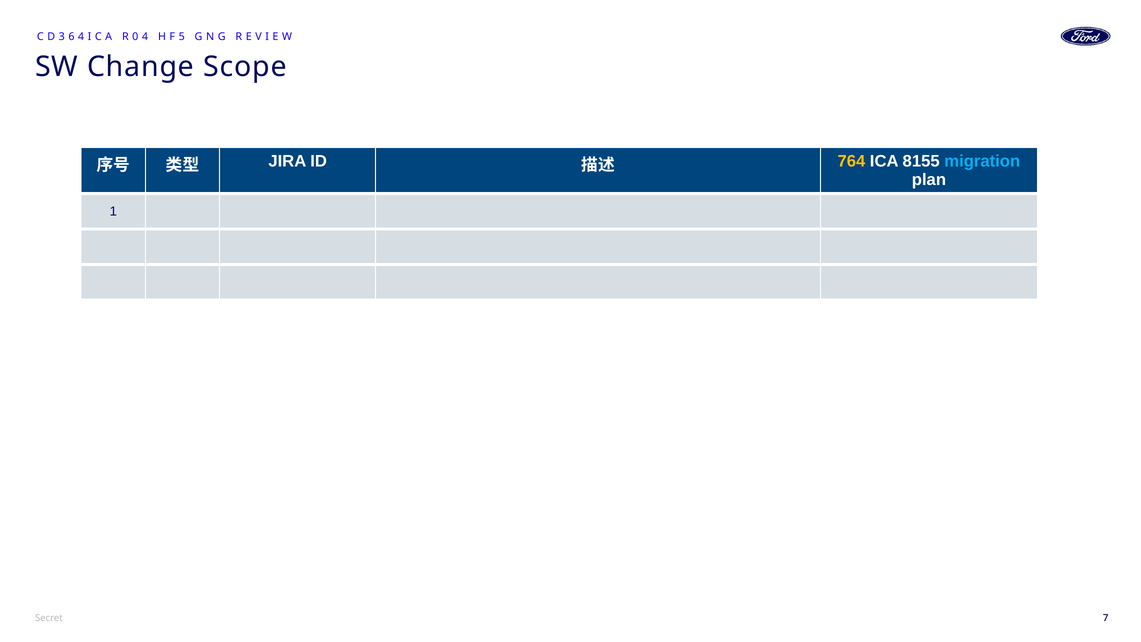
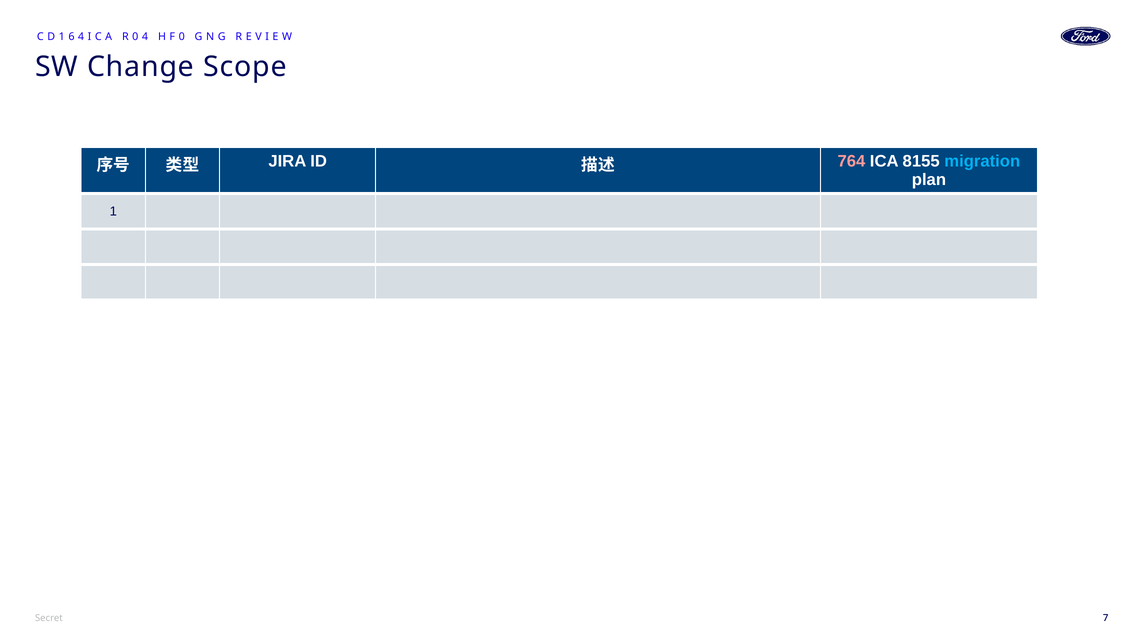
3 at (62, 37): 3 -> 1
5 at (182, 37): 5 -> 0
764 colour: yellow -> pink
